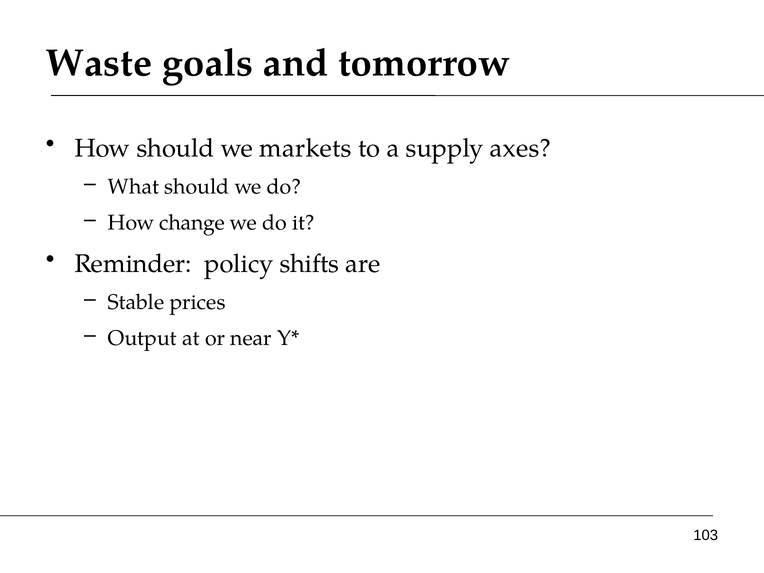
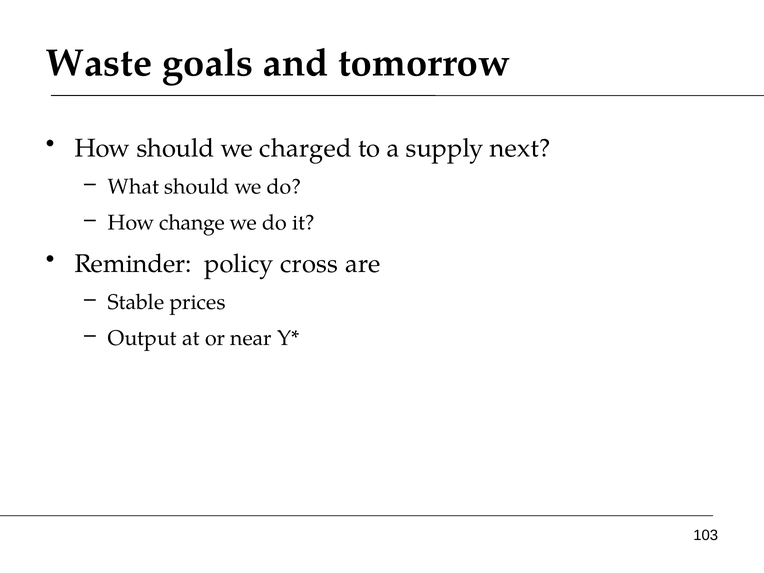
markets: markets -> charged
axes: axes -> next
shifts: shifts -> cross
